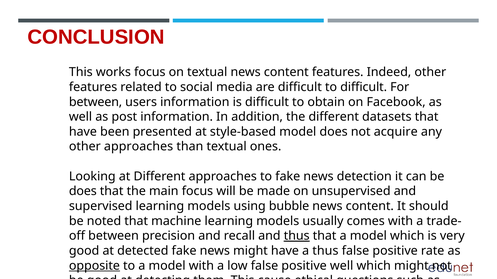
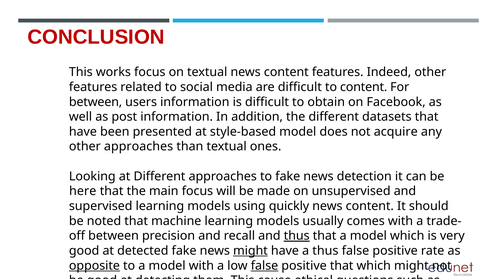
to difficult: difficult -> content
does at (83, 192): does -> here
bubble: bubble -> quickly
might at (250, 251) underline: none -> present
false at (265, 266) underline: none -> present
positive well: well -> that
